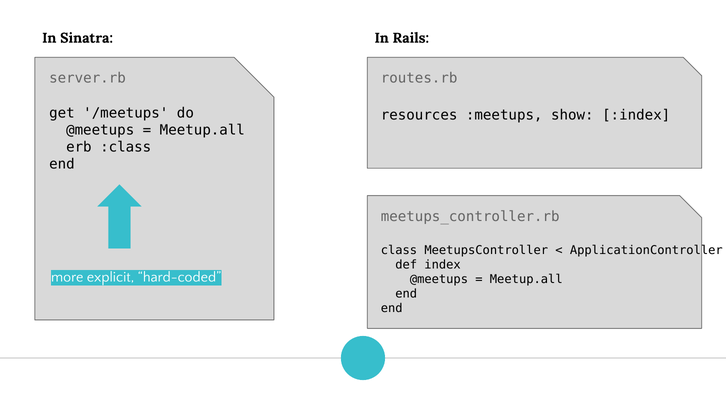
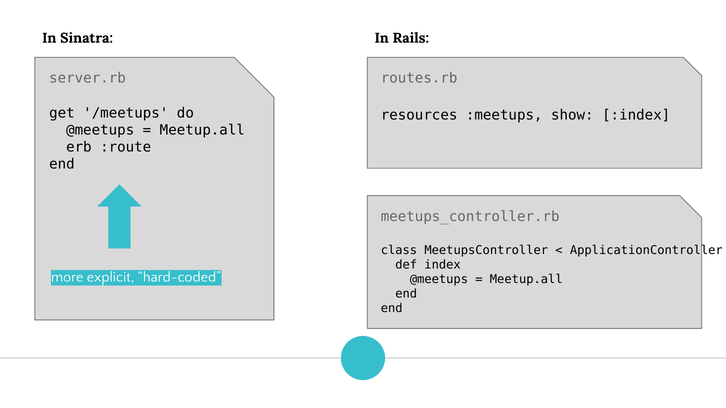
:class: :class -> :route
